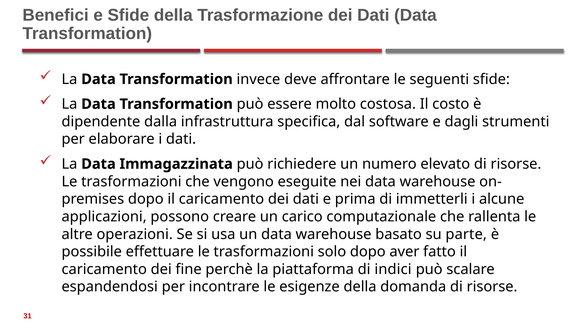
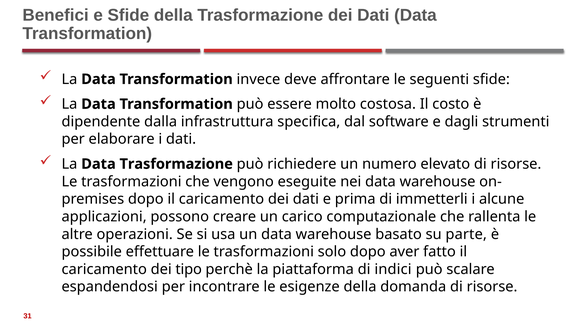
Data Immagazzinata: Immagazzinata -> Trasformazione
fine: fine -> tipo
